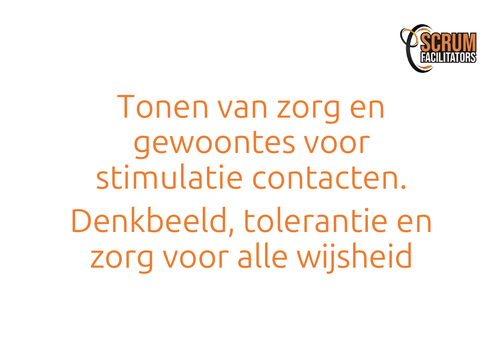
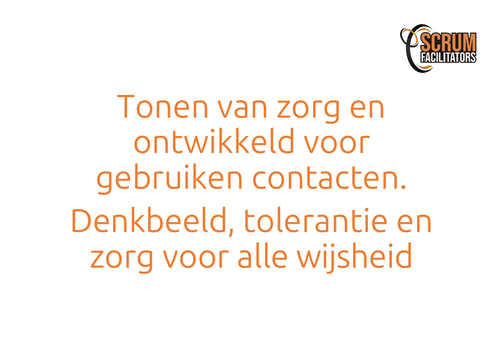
gewoontes: gewoontes -> ontwikkeld
stimulatie: stimulatie -> gebruiken
